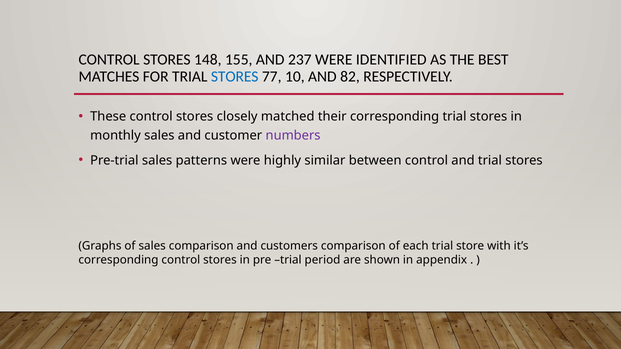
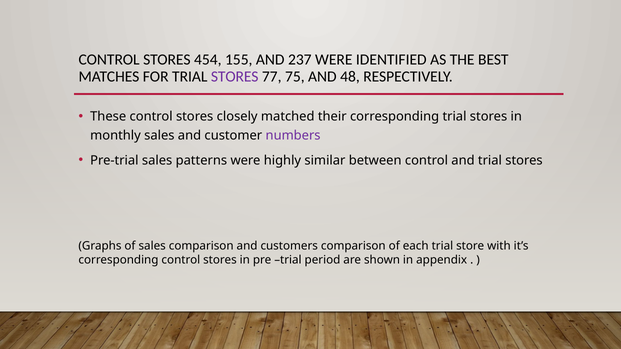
148: 148 -> 454
STORES at (235, 77) colour: blue -> purple
10: 10 -> 75
82: 82 -> 48
